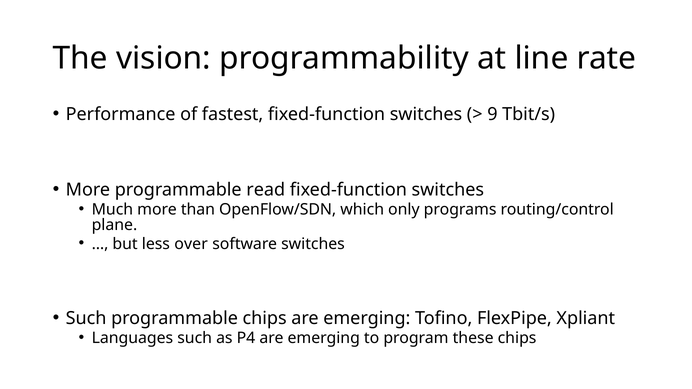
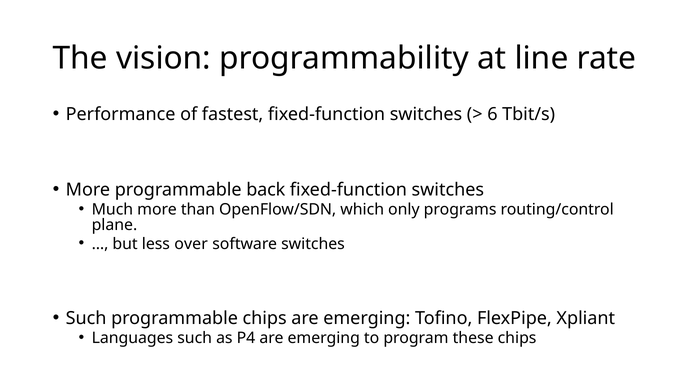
9: 9 -> 6
read: read -> back
